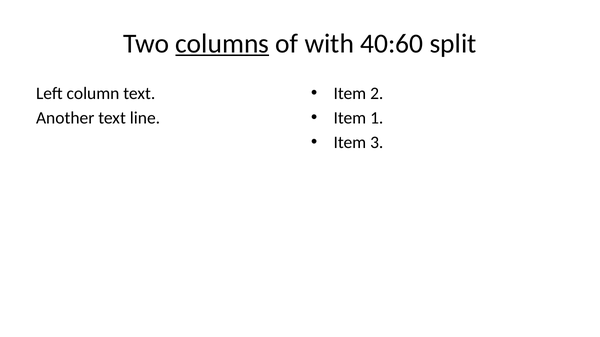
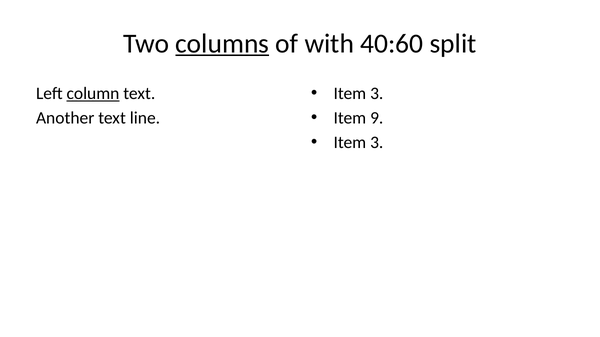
2 at (377, 93): 2 -> 3
column underline: none -> present
1: 1 -> 9
